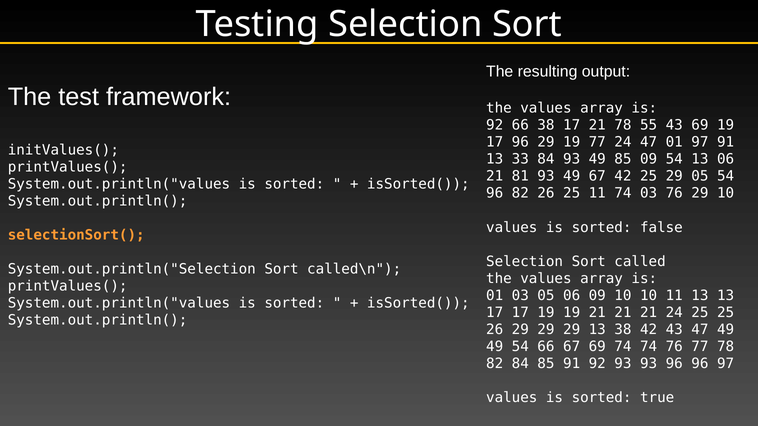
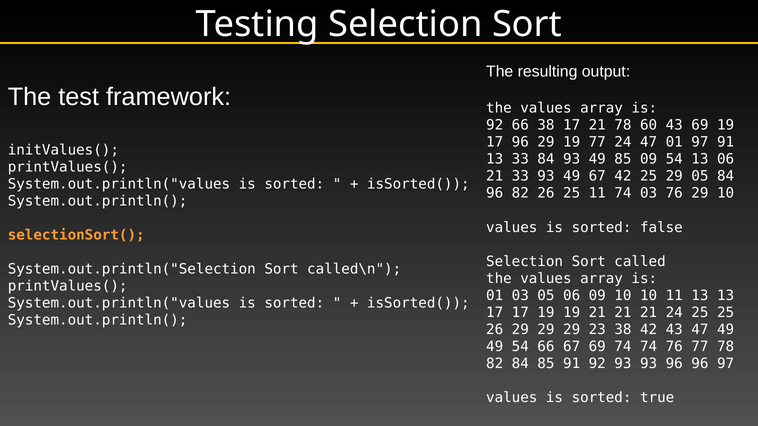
55: 55 -> 60
21 81: 81 -> 33
05 54: 54 -> 84
29 13: 13 -> 23
